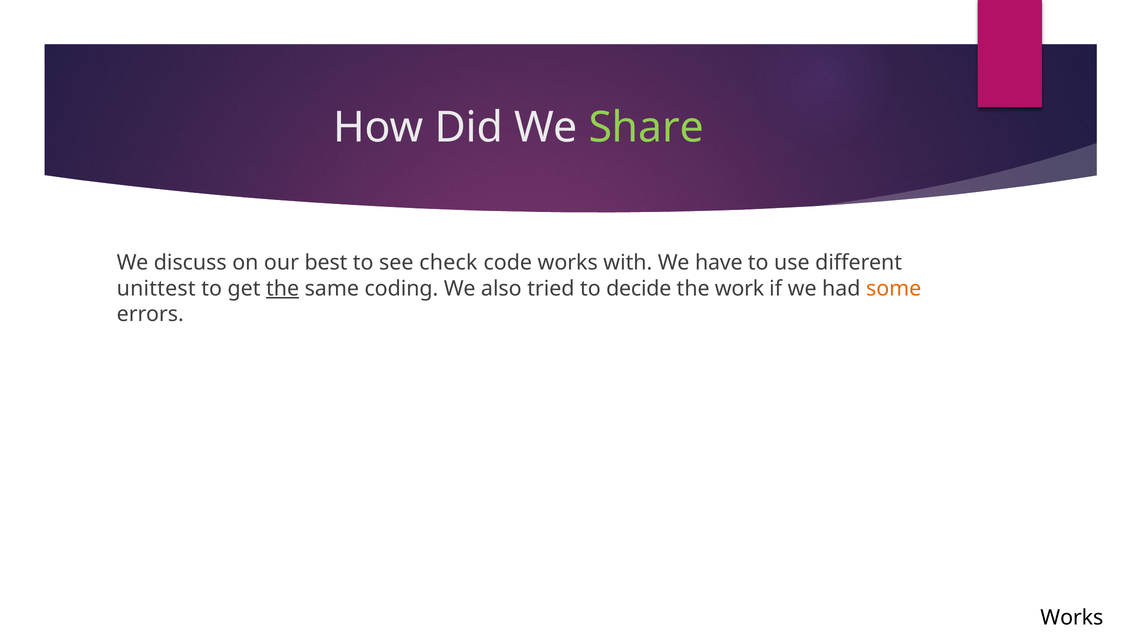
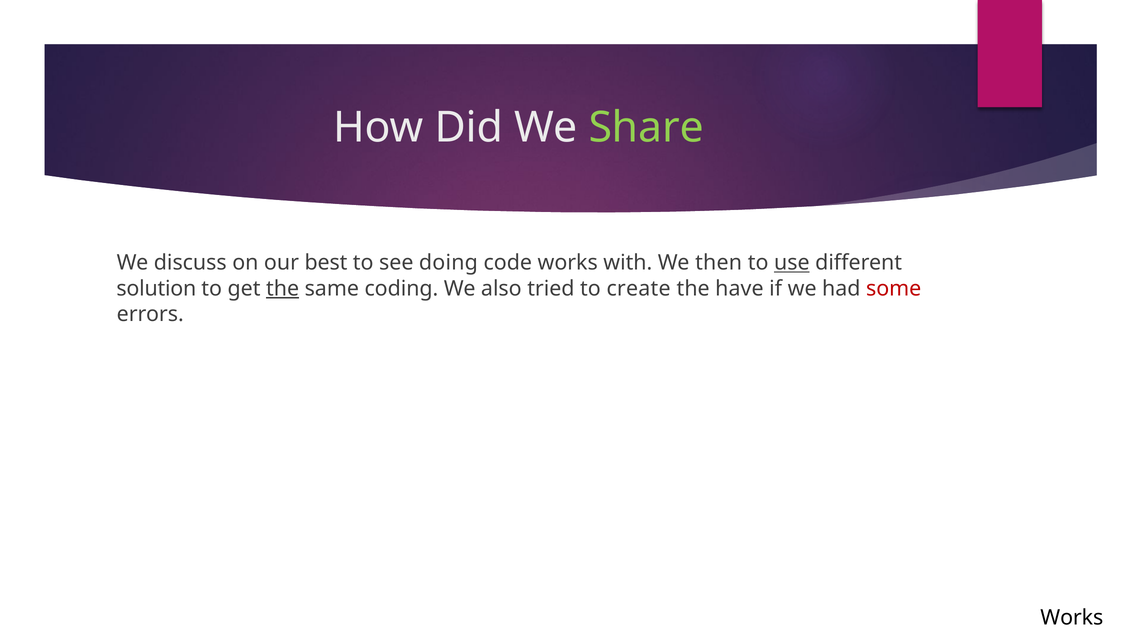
check: check -> doing
have: have -> then
use underline: none -> present
unittest: unittest -> solution
decide: decide -> create
work: work -> have
some colour: orange -> red
